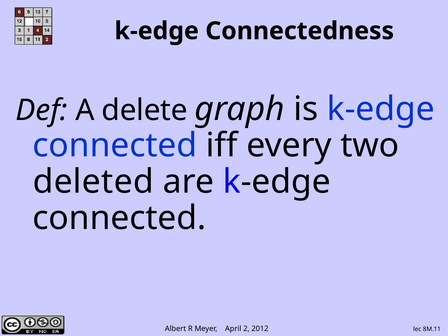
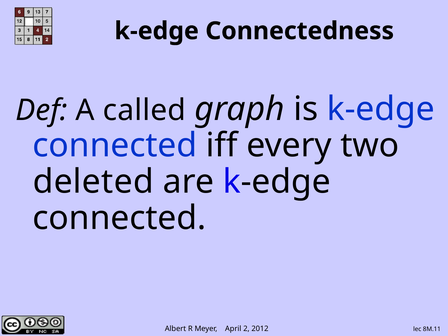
delete: delete -> called
